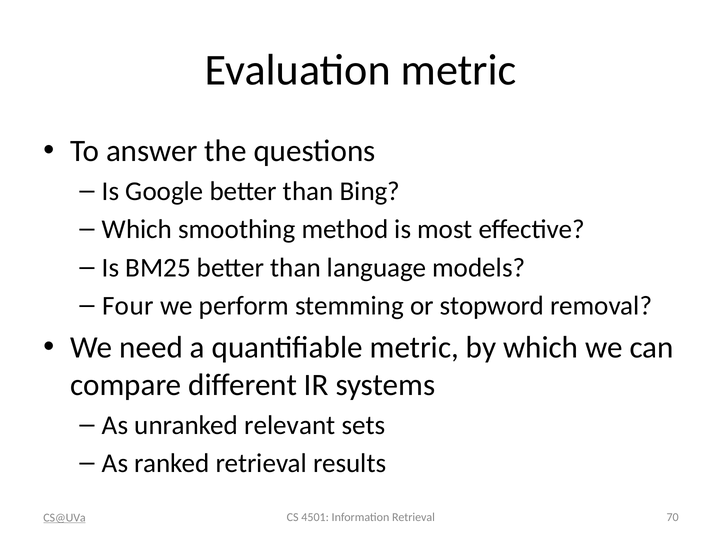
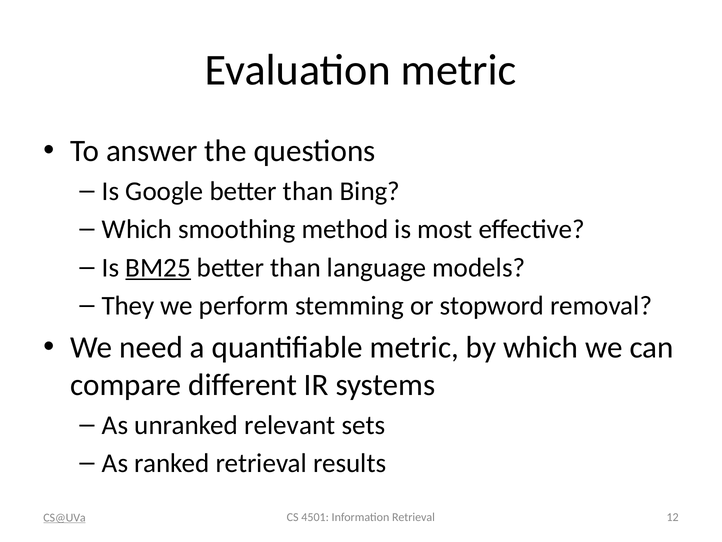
BM25 underline: none -> present
Four: Four -> They
70: 70 -> 12
